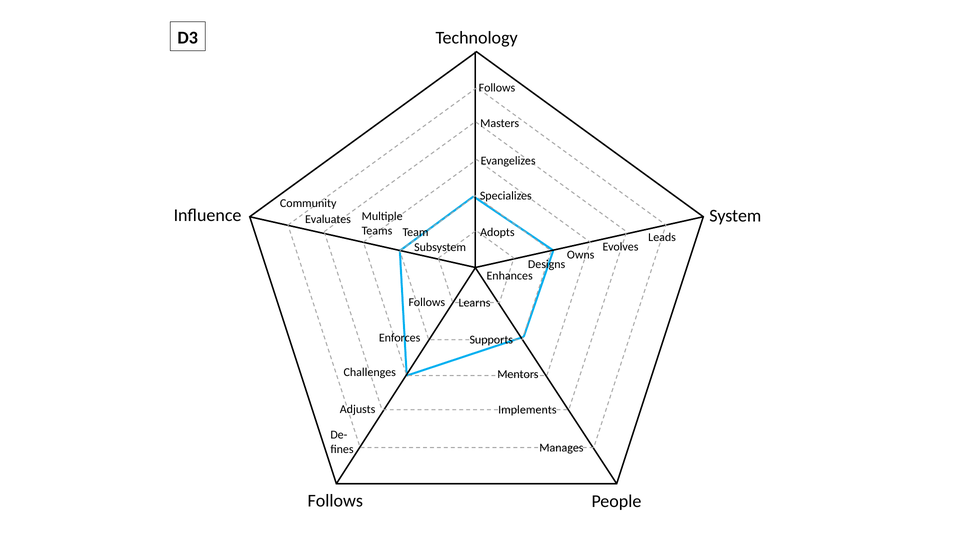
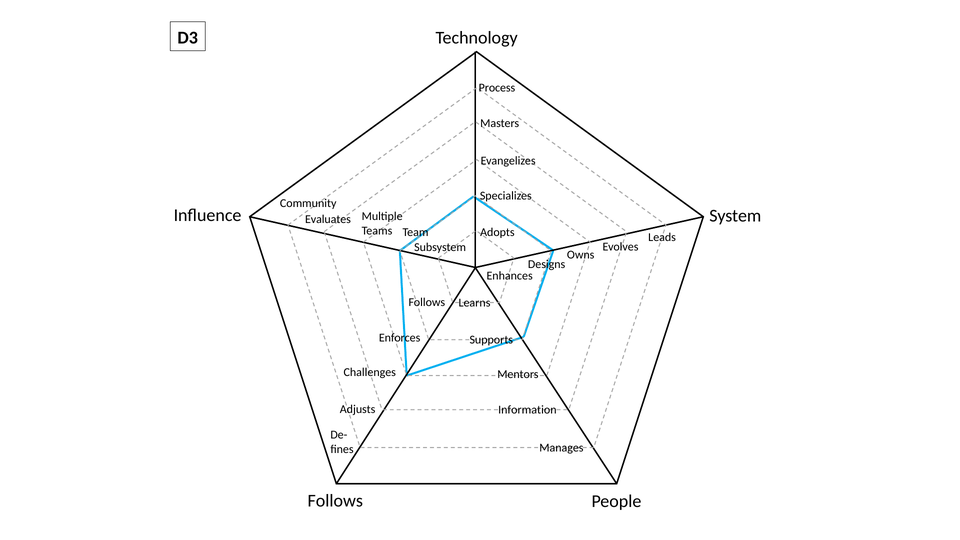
Follows at (497, 88): Follows -> Process
Implements: Implements -> Information
